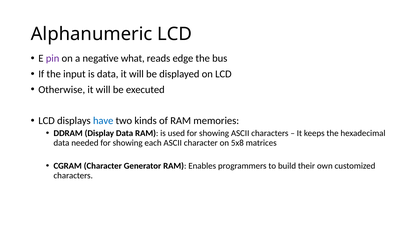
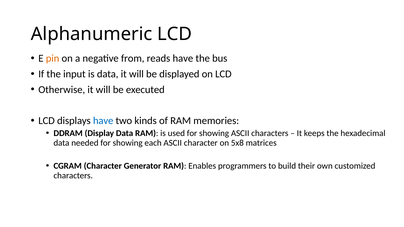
pin colour: purple -> orange
what: what -> from
reads edge: edge -> have
